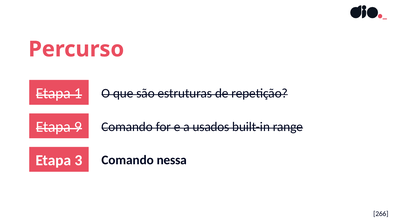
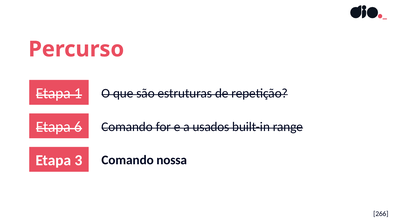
9: 9 -> 6
nessa: nessa -> nossa
